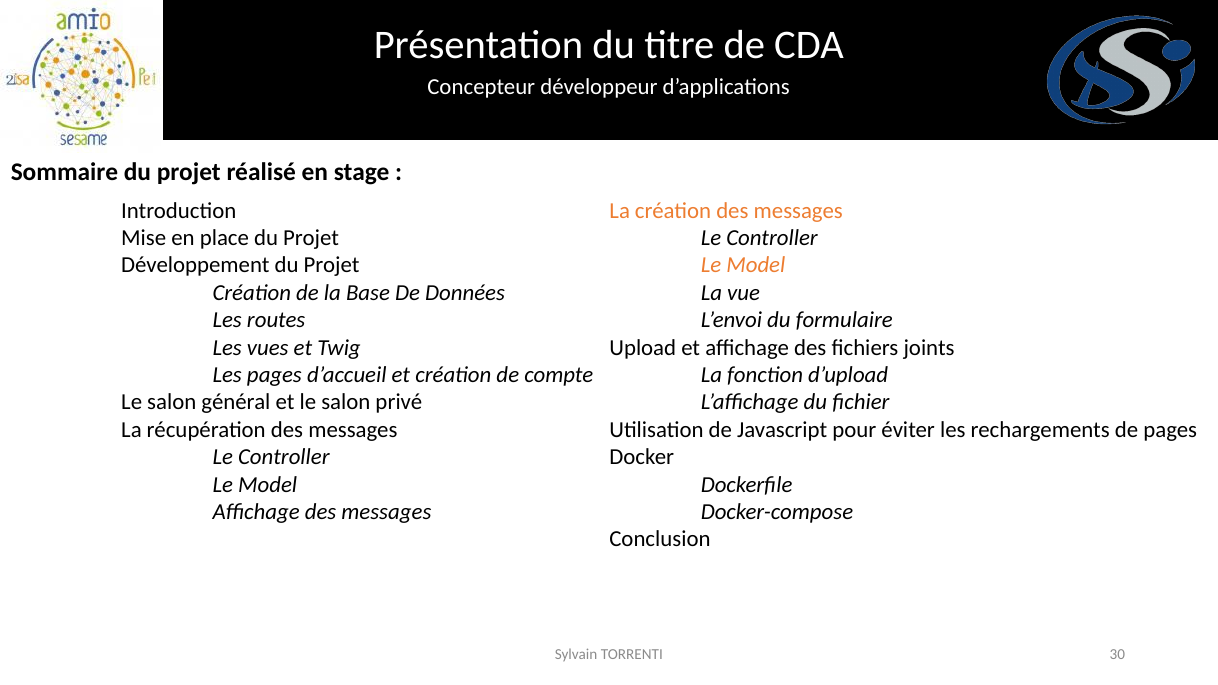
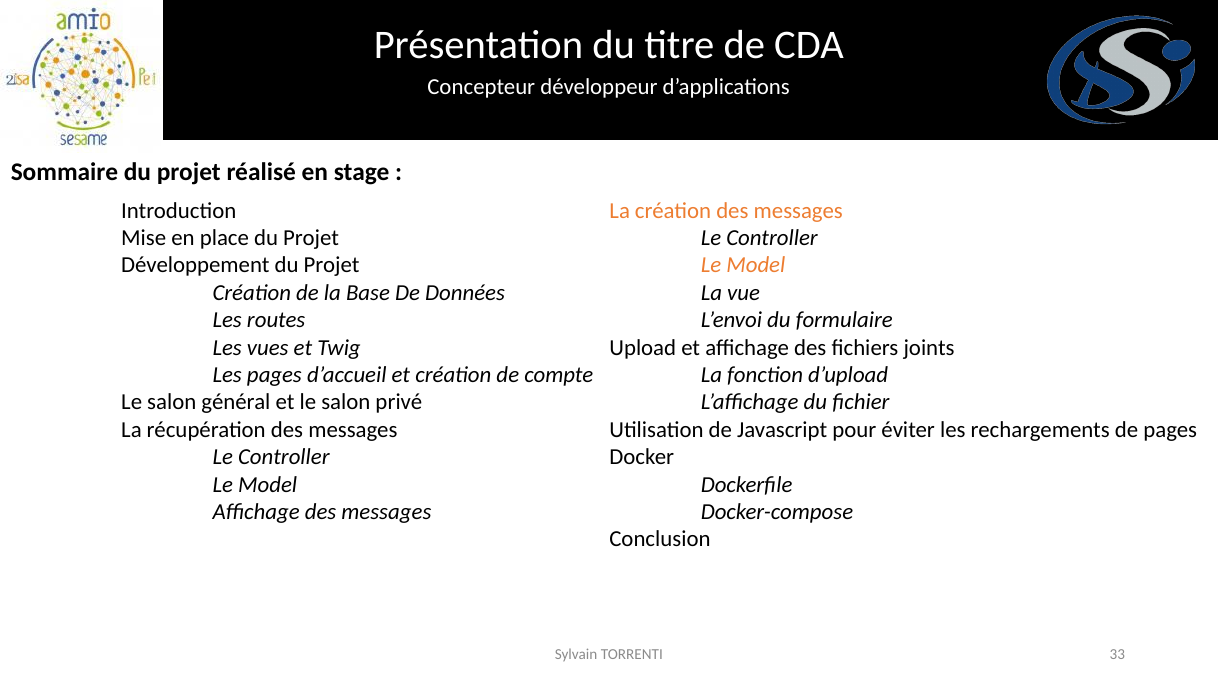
30: 30 -> 33
